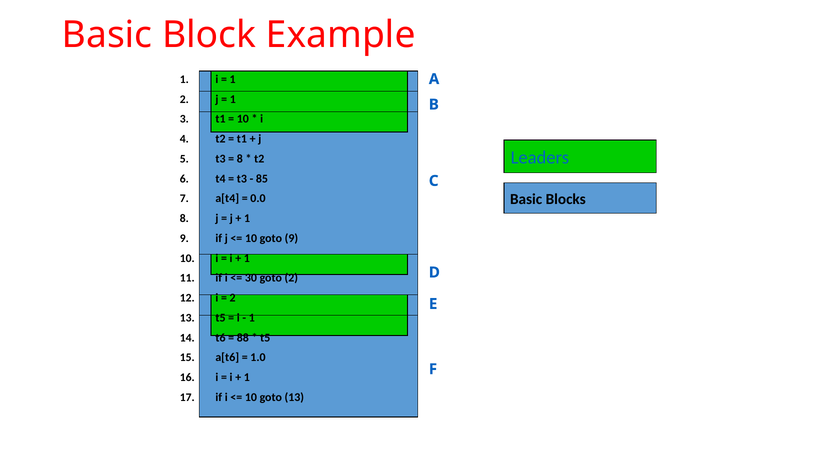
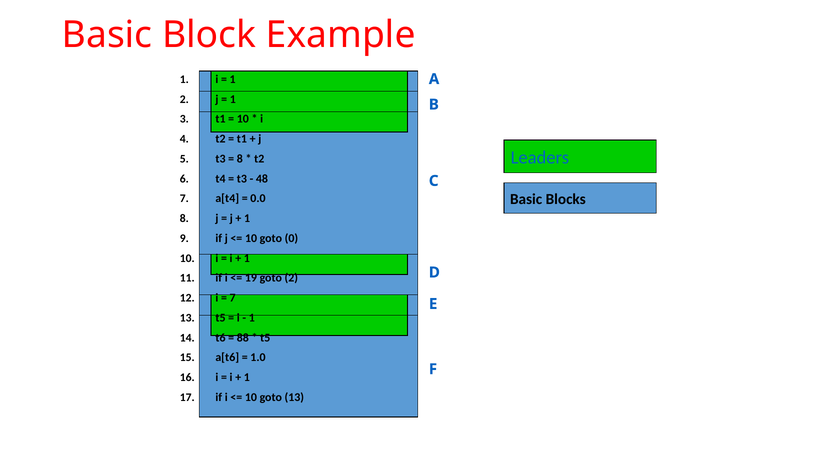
85: 85 -> 48
goto 9: 9 -> 0
30: 30 -> 19
2 at (233, 297): 2 -> 7
